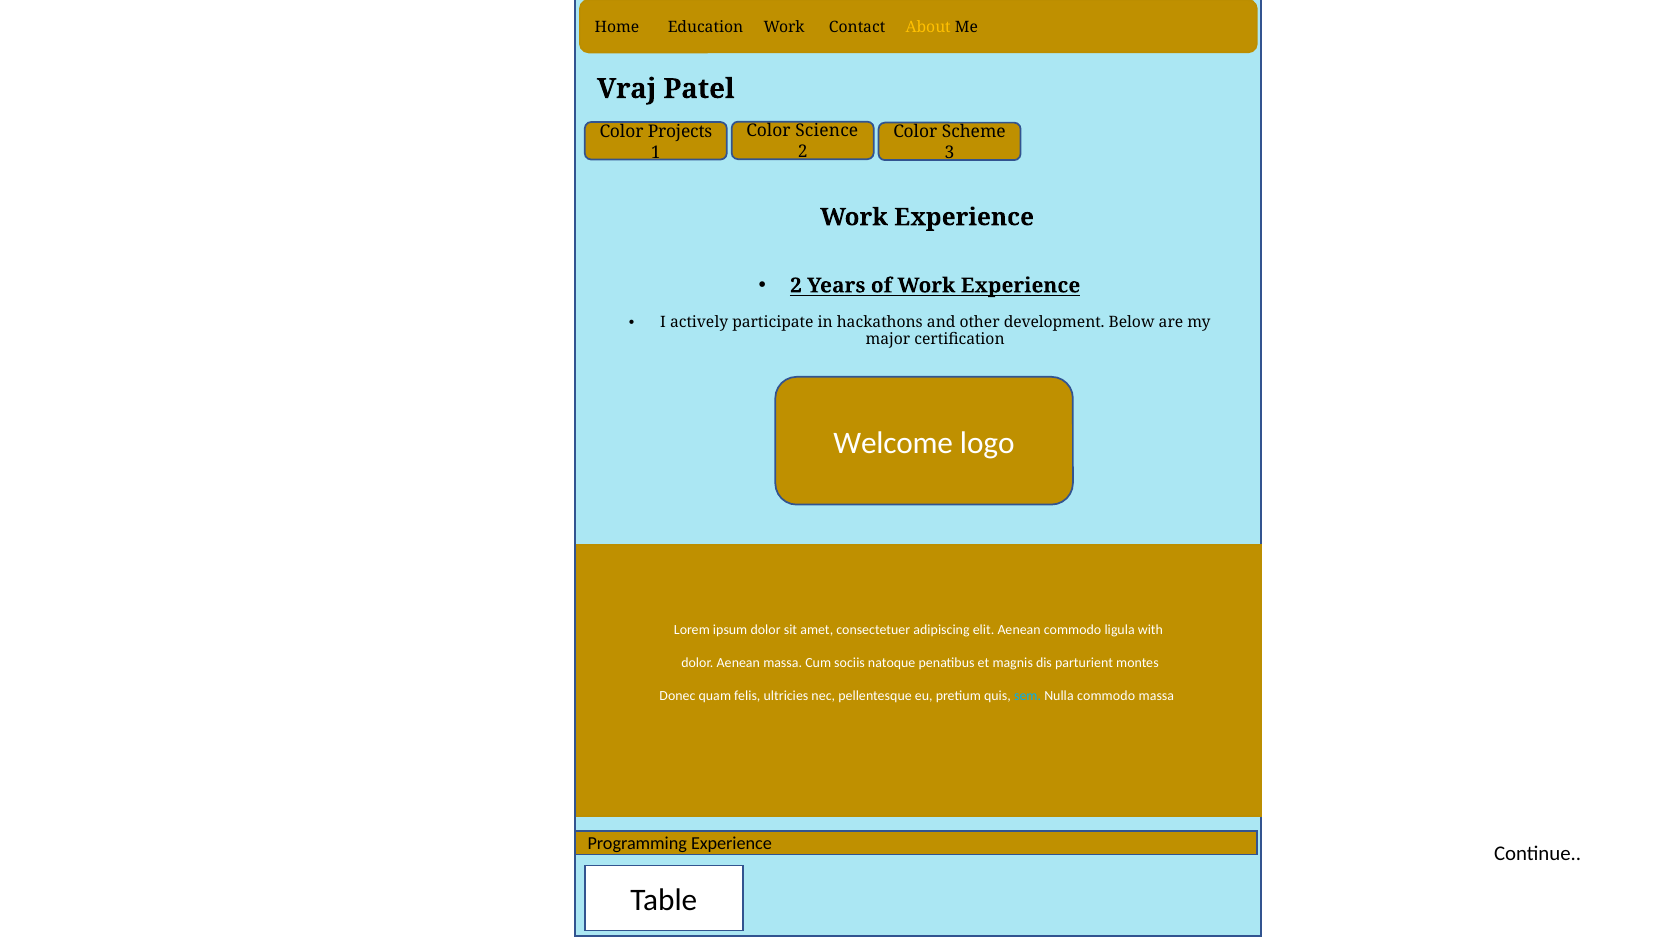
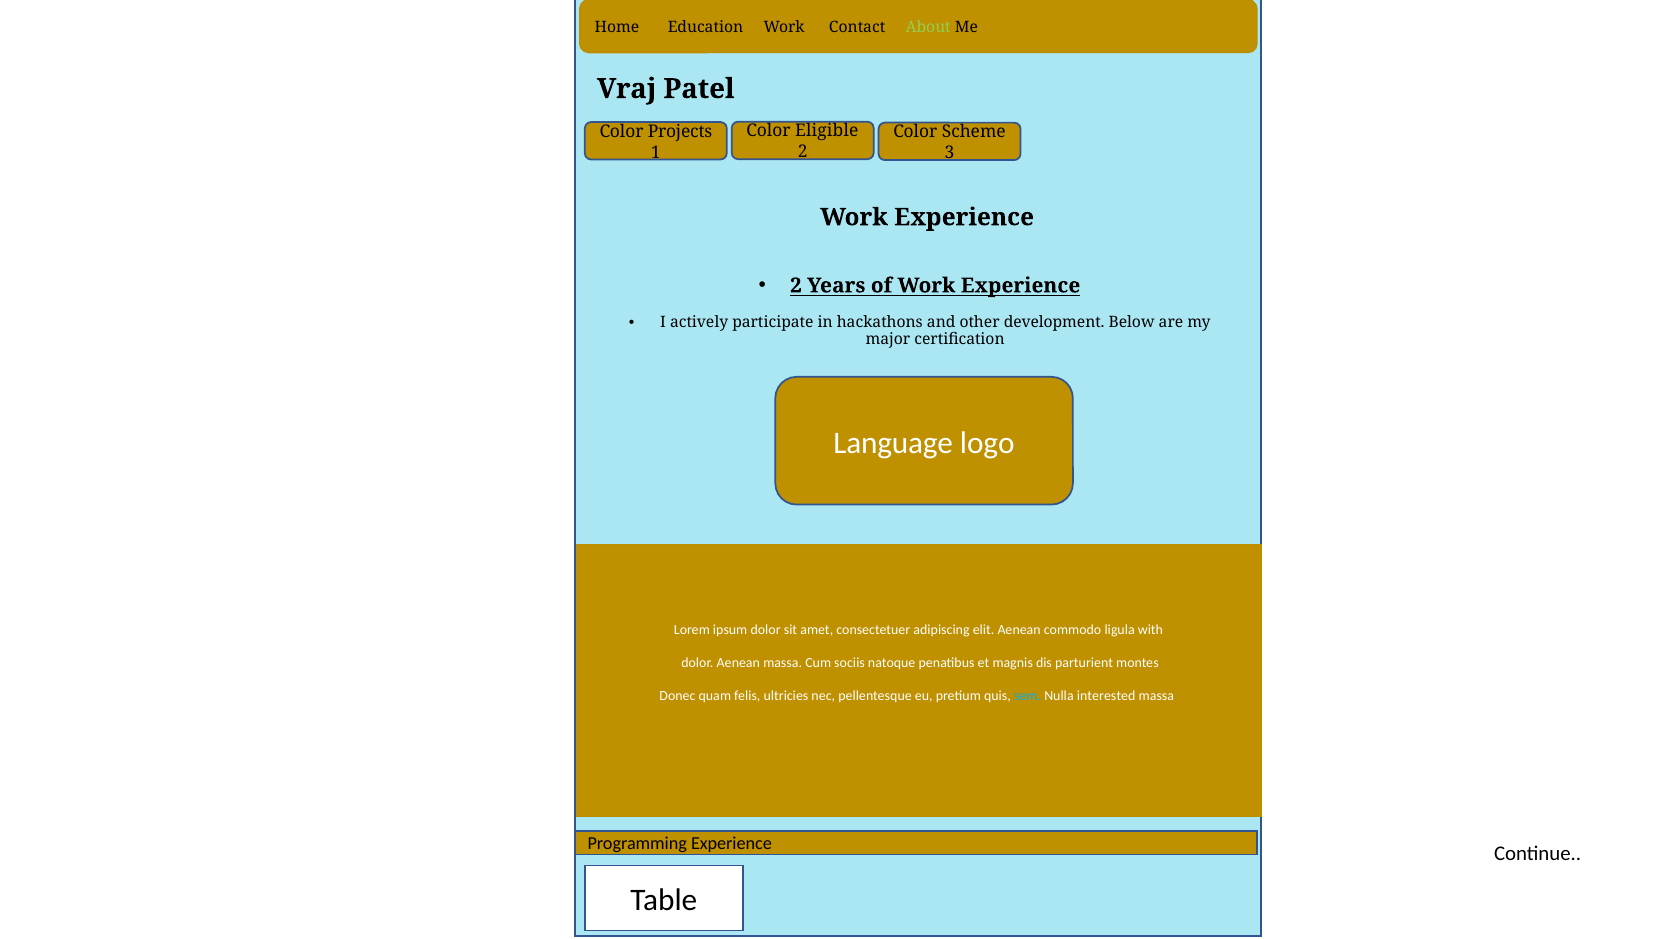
About colour: yellow -> light green
Science: Science -> Eligible
Welcome: Welcome -> Language
Nulla commodo: commodo -> interested
